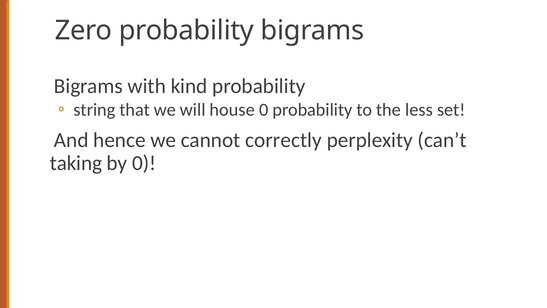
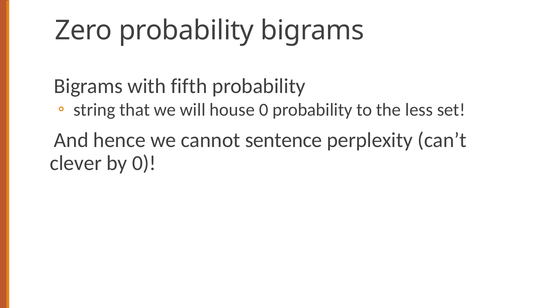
kind: kind -> fifth
correctly: correctly -> sentence
taking: taking -> clever
